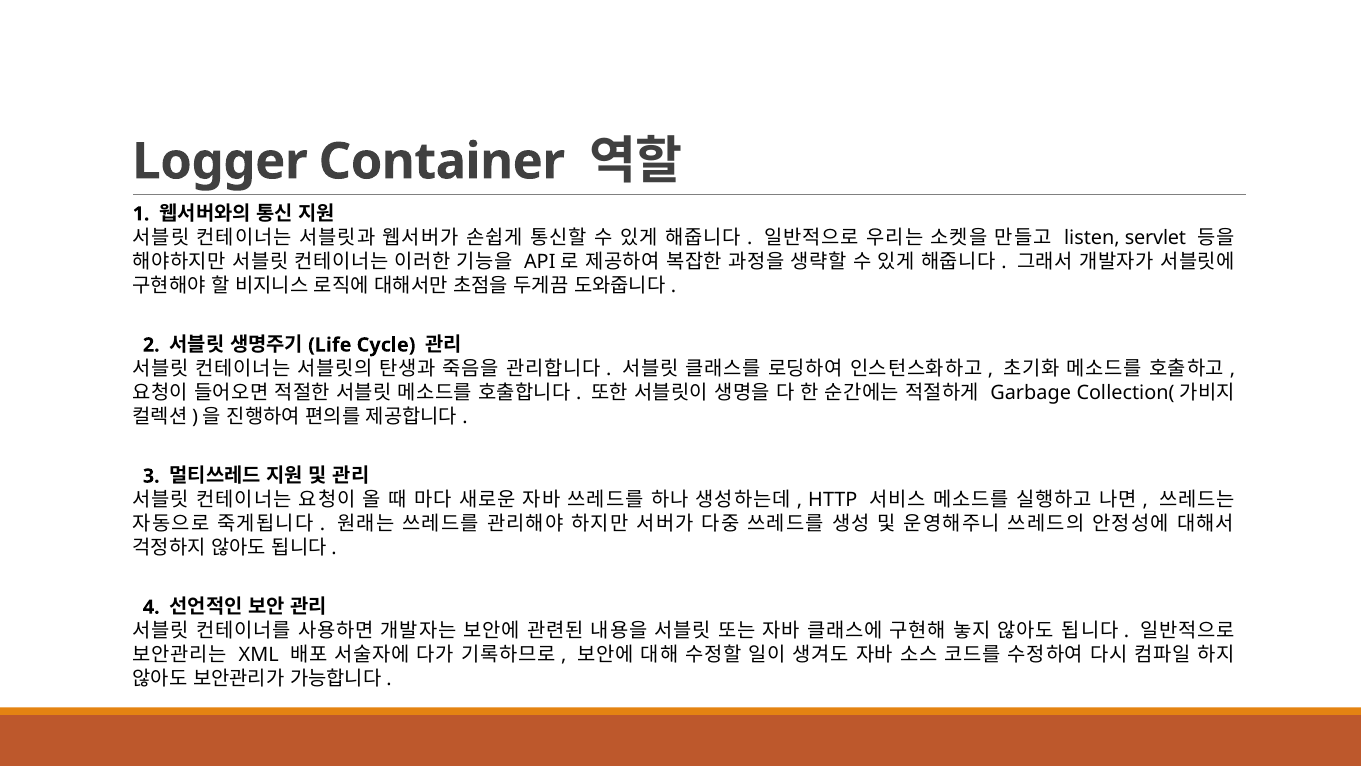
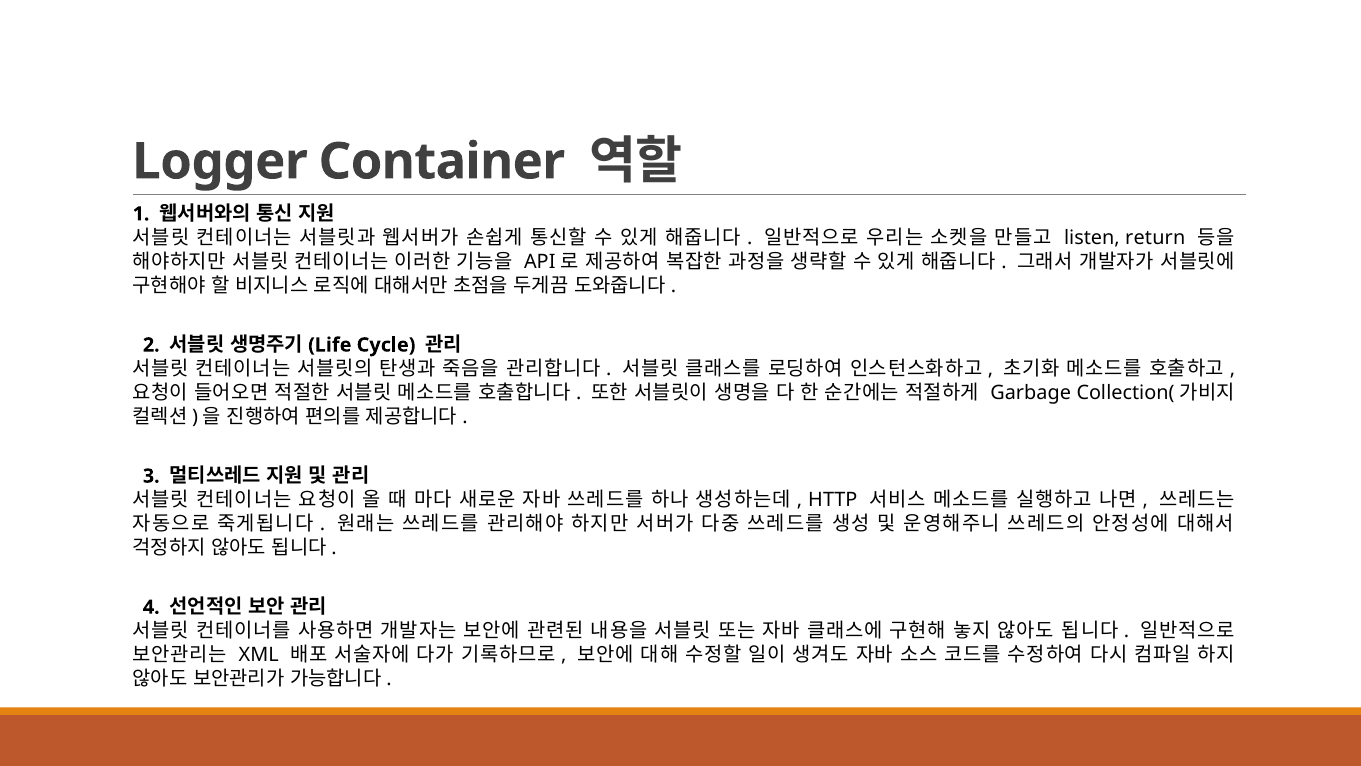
servlet: servlet -> return
